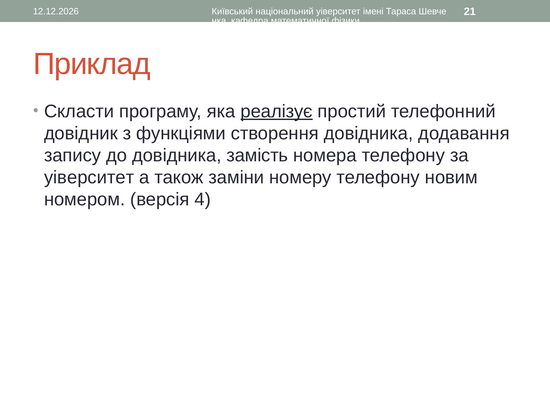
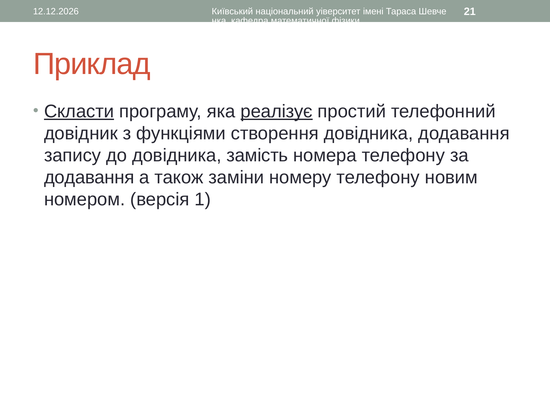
Скласти underline: none -> present
уіверситет at (89, 177): уіверситет -> додавання
4: 4 -> 1
